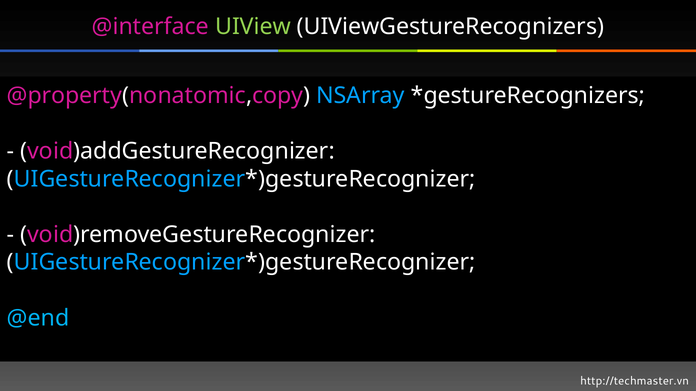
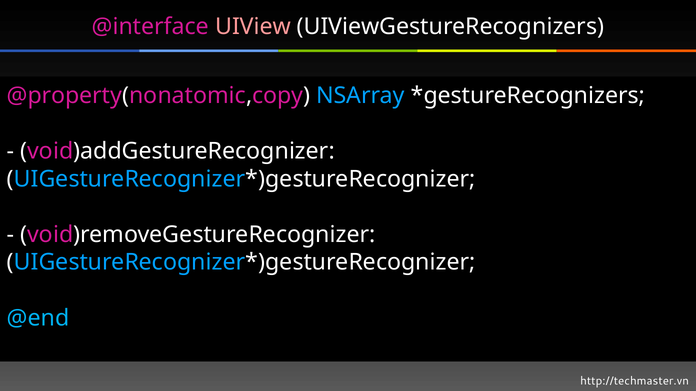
UIView colour: light green -> pink
